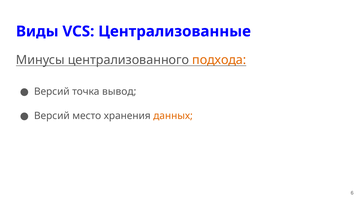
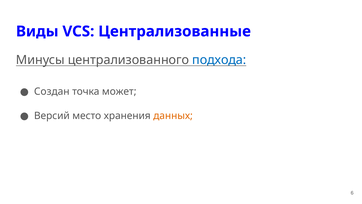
подхода colour: orange -> blue
Версий at (52, 91): Версий -> Создан
вывод: вывод -> может
